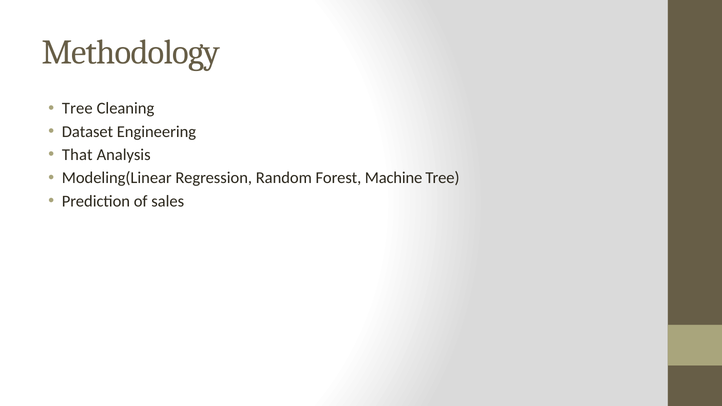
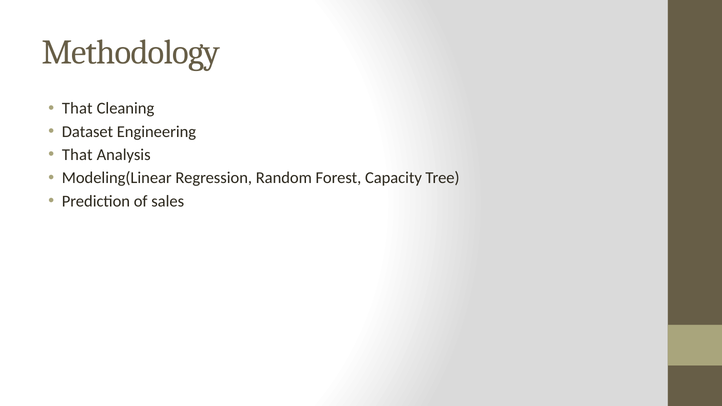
Tree at (77, 109): Tree -> That
Machine: Machine -> Capacity
